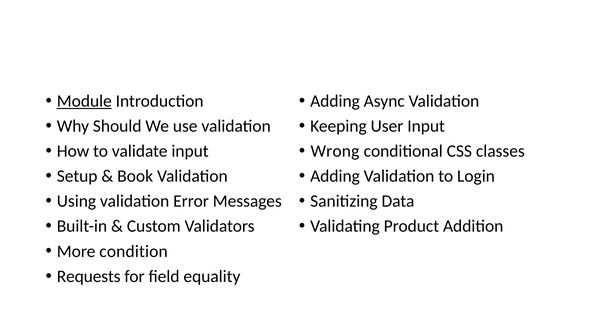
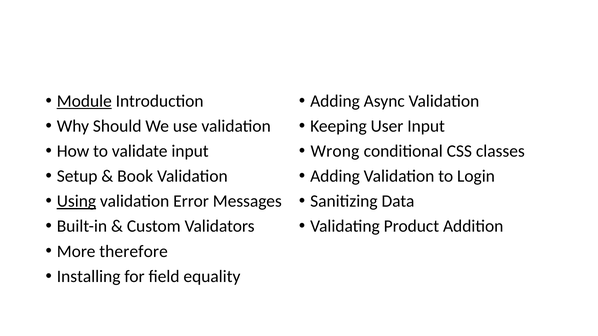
Using underline: none -> present
condition: condition -> therefore
Requests: Requests -> Installing
